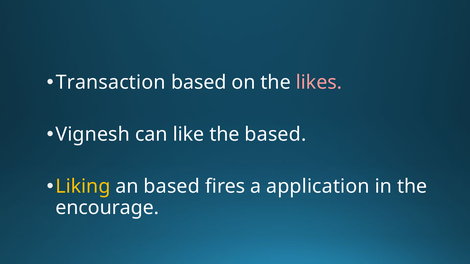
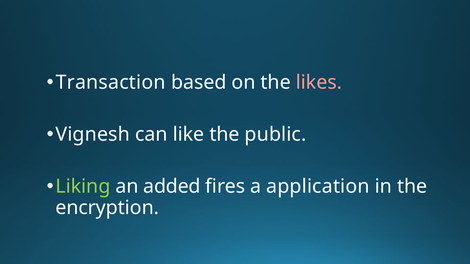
the based: based -> public
Liking colour: yellow -> light green
an based: based -> added
encourage: encourage -> encryption
